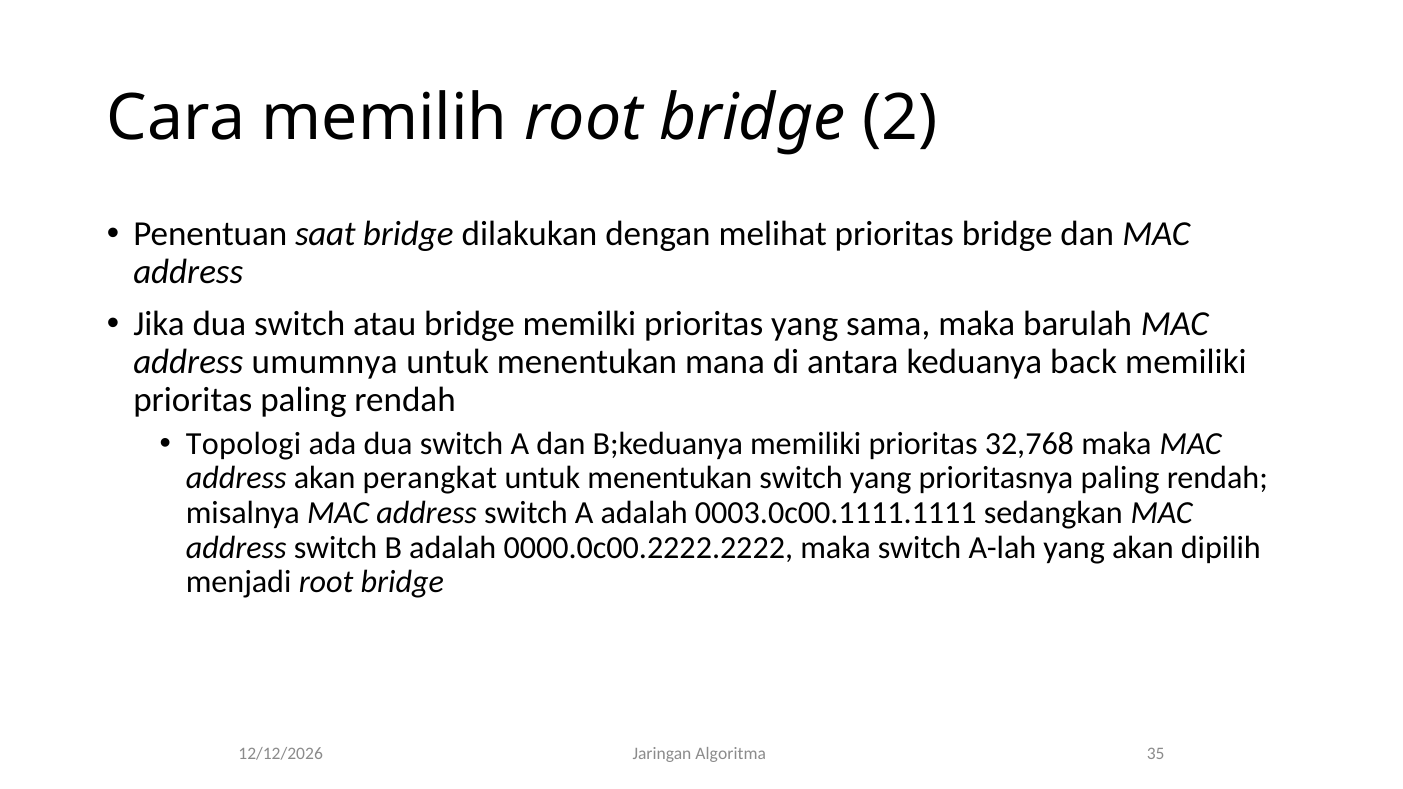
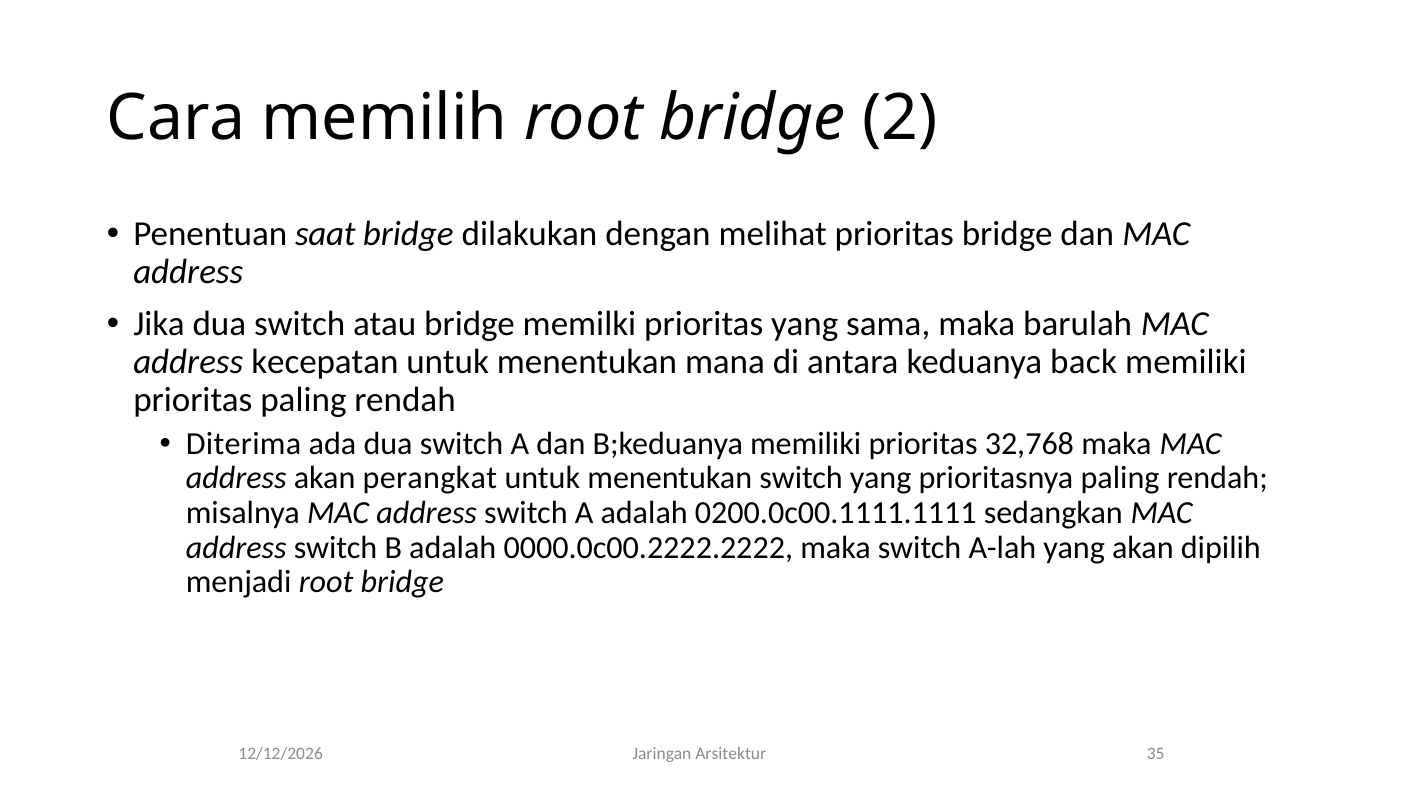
umumnya: umumnya -> kecepatan
Topologi: Topologi -> Diterima
0003.0c00.1111.1111: 0003.0c00.1111.1111 -> 0200.0c00.1111.1111
Algoritma: Algoritma -> Arsitektur
